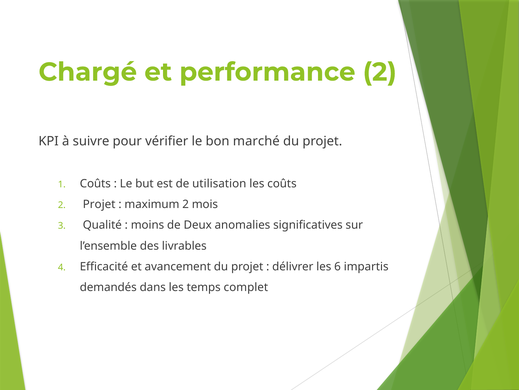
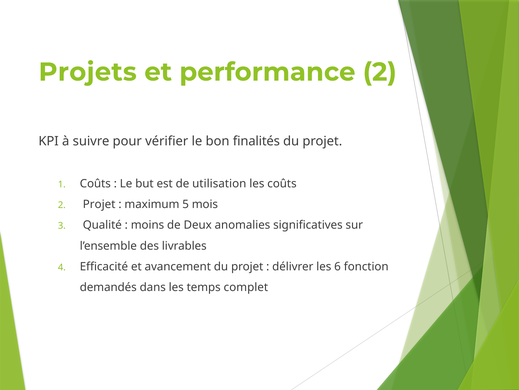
Chargé: Chargé -> Projets
marché: marché -> finalités
maximum 2: 2 -> 5
impartis: impartis -> fonction
